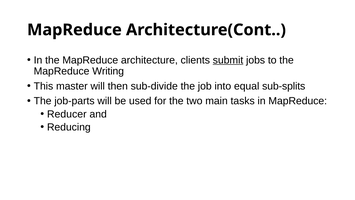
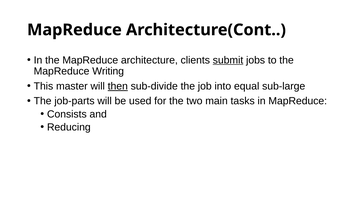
then underline: none -> present
sub-splits: sub-splits -> sub-large
Reducer: Reducer -> Consists
